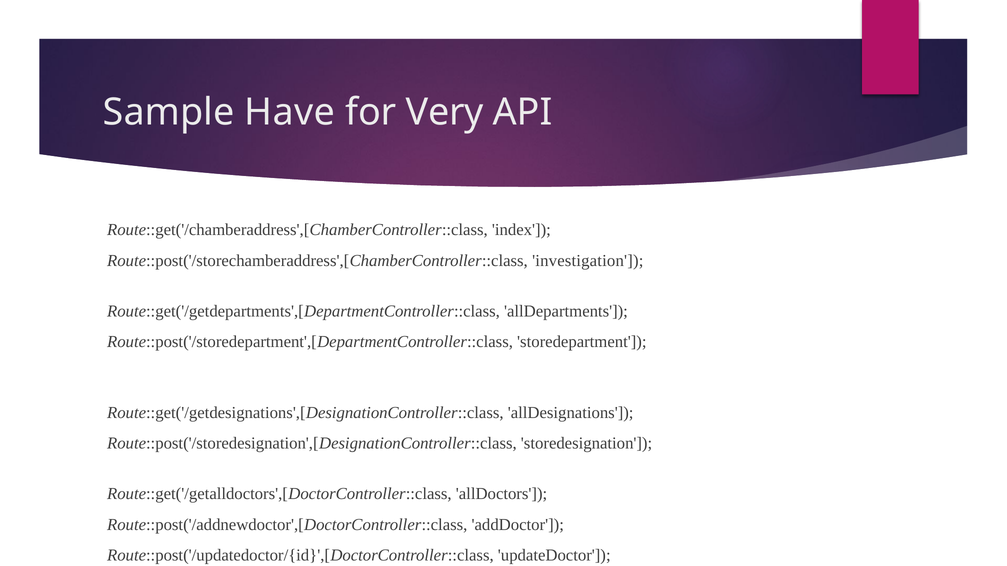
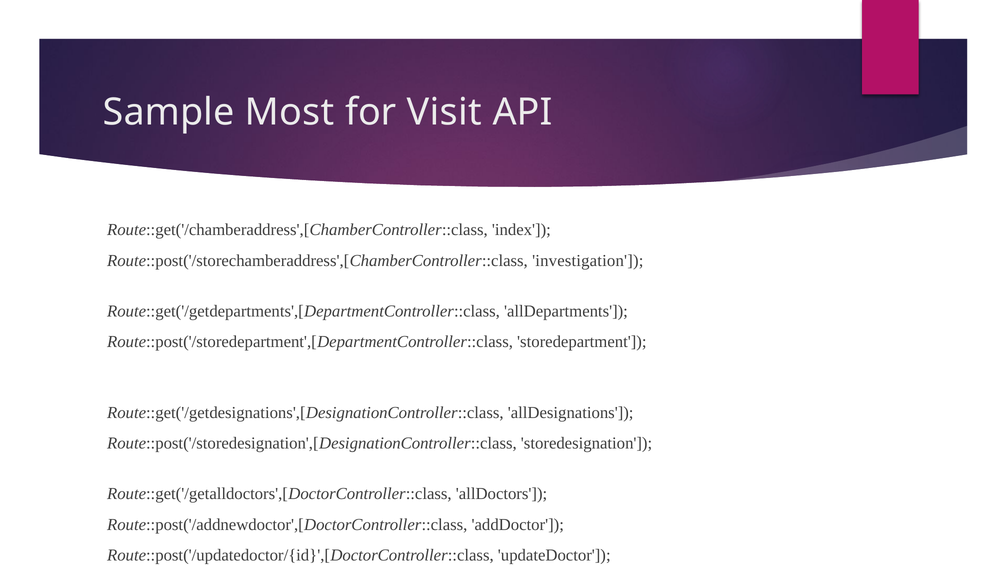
Have: Have -> Most
Very: Very -> Visit
